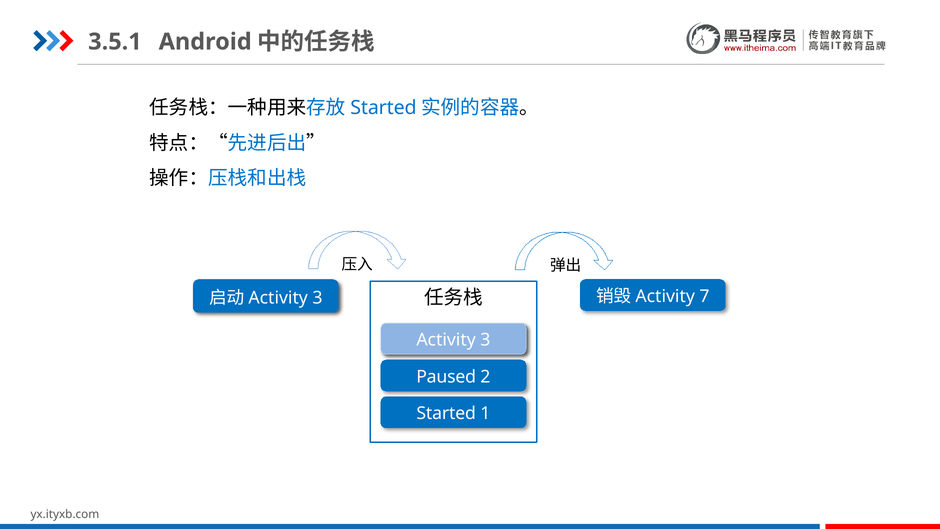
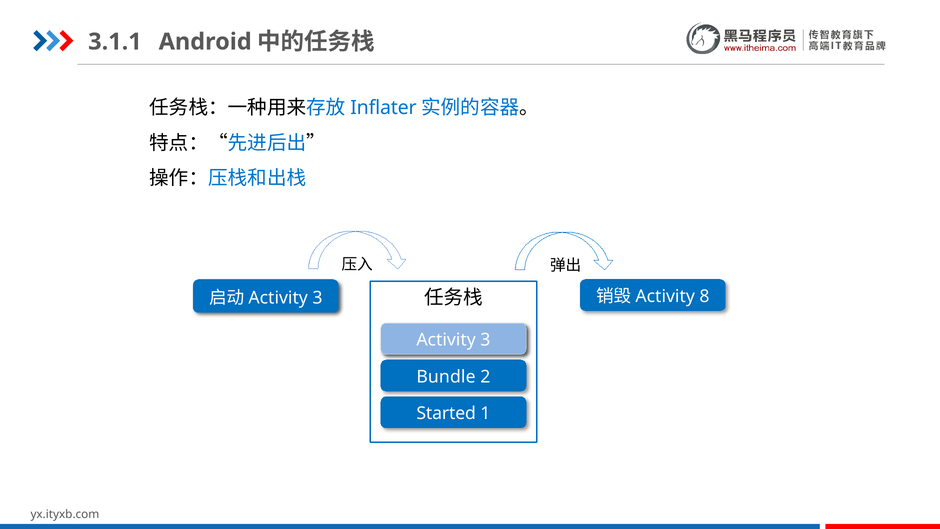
3.5.1: 3.5.1 -> 3.1.1
Started at (383, 108): Started -> Inflater
7: 7 -> 8
Paused: Paused -> Bundle
